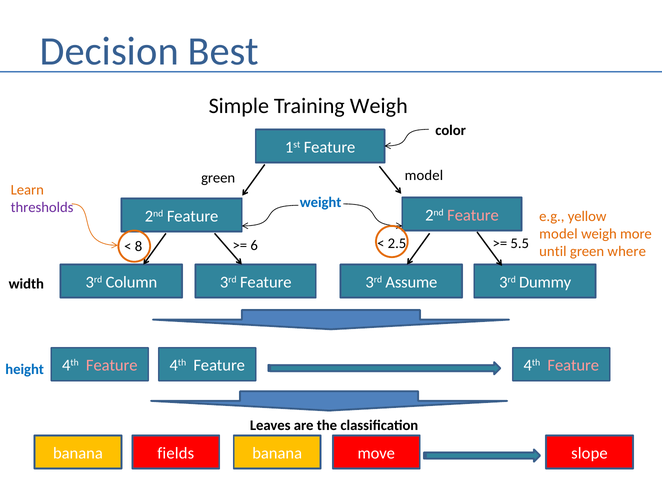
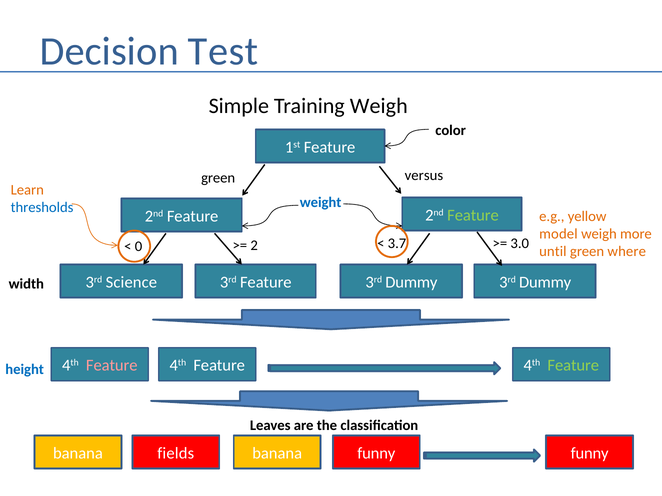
Best: Best -> Test
green model: model -> versus
thresholds colour: purple -> blue
Feature at (473, 215) colour: pink -> light green
8: 8 -> 0
6: 6 -> 2
2.5: 2.5 -> 3.7
5.5: 5.5 -> 3.0
Column: Column -> Science
Feature 3rd Assume: Assume -> Dummy
Feature at (573, 366) colour: pink -> light green
banana move: move -> funny
slope at (589, 454): slope -> funny
